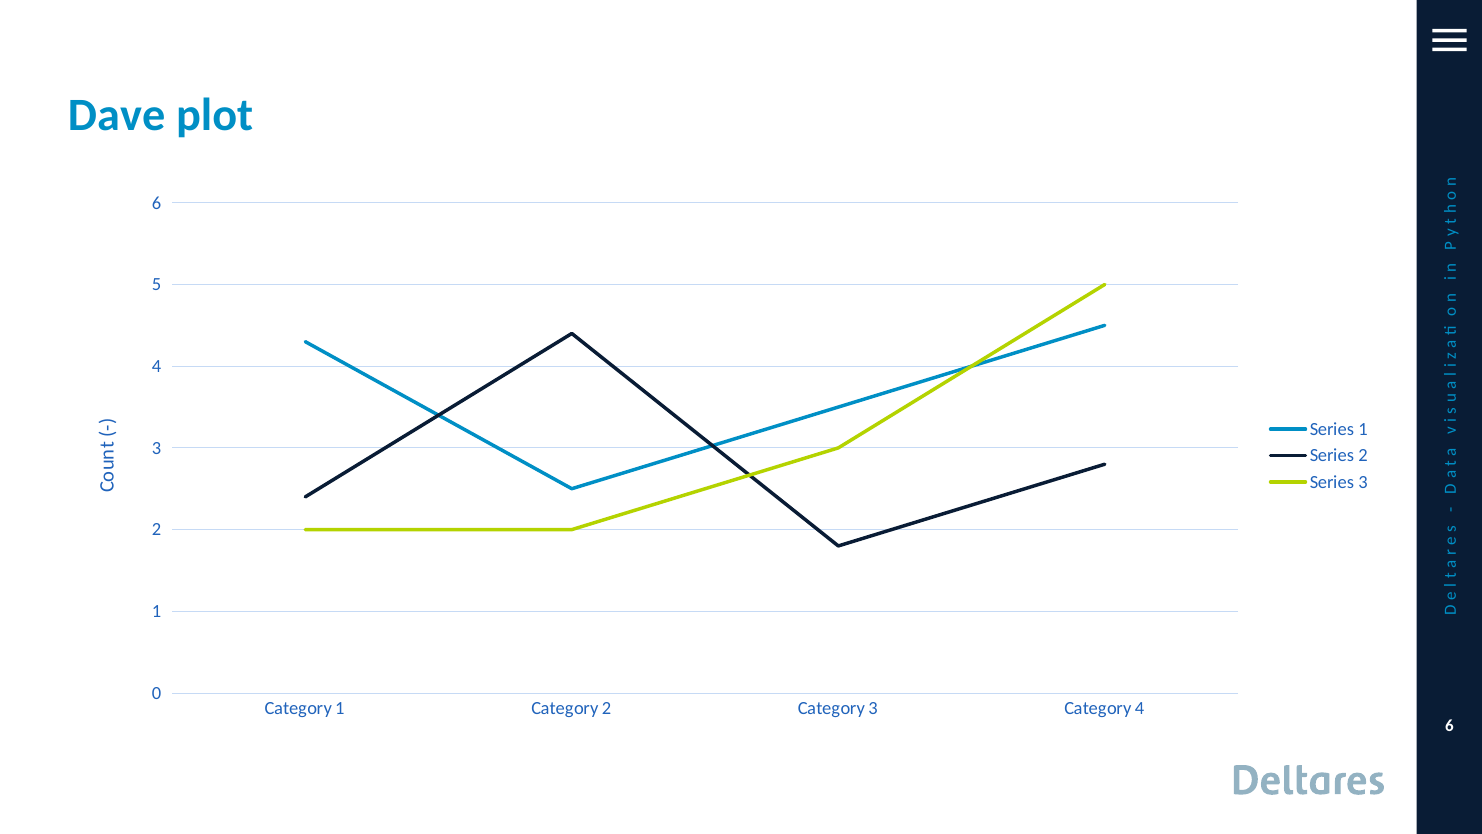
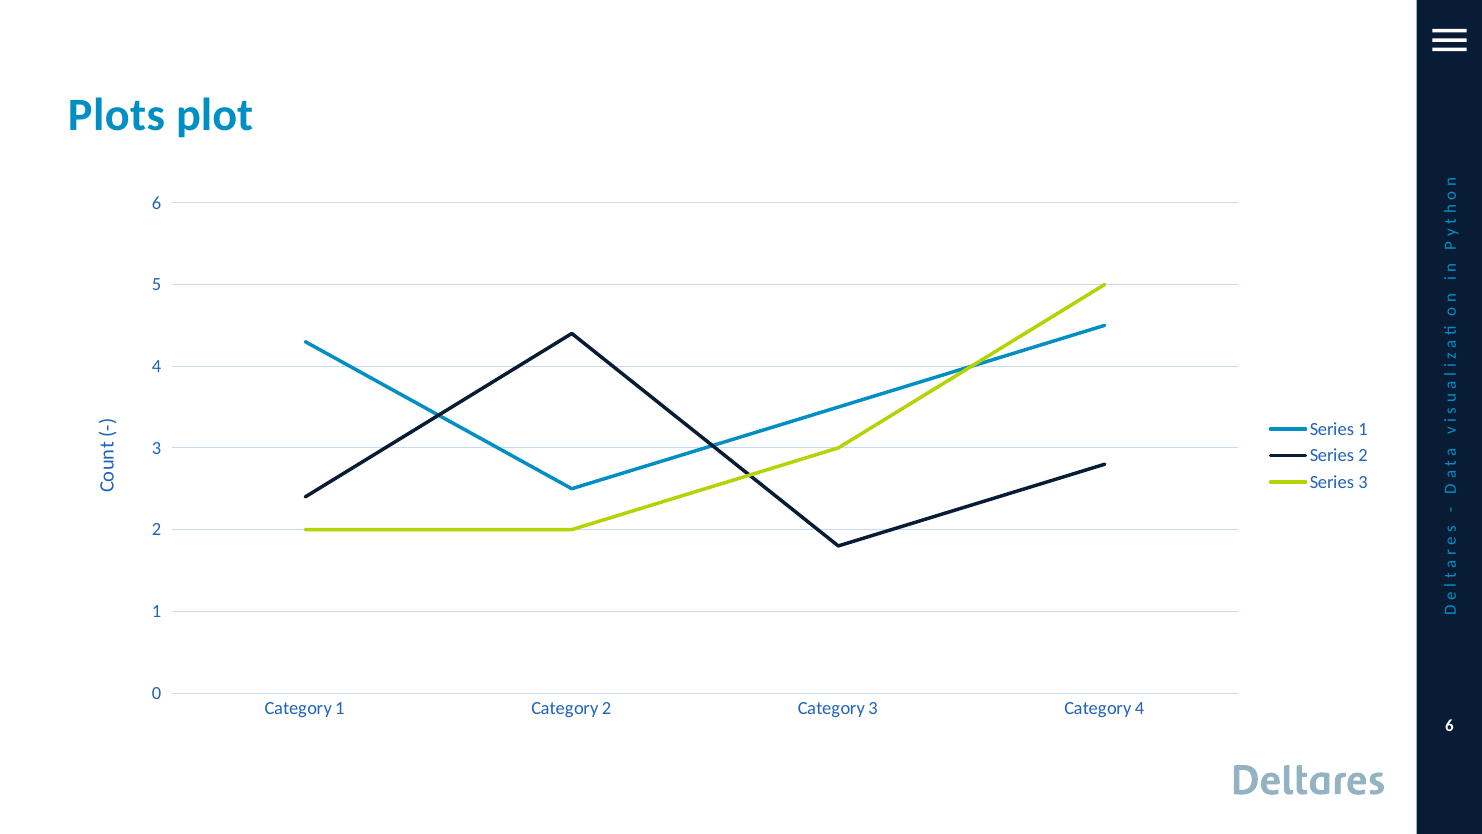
Dave: Dave -> Plots
